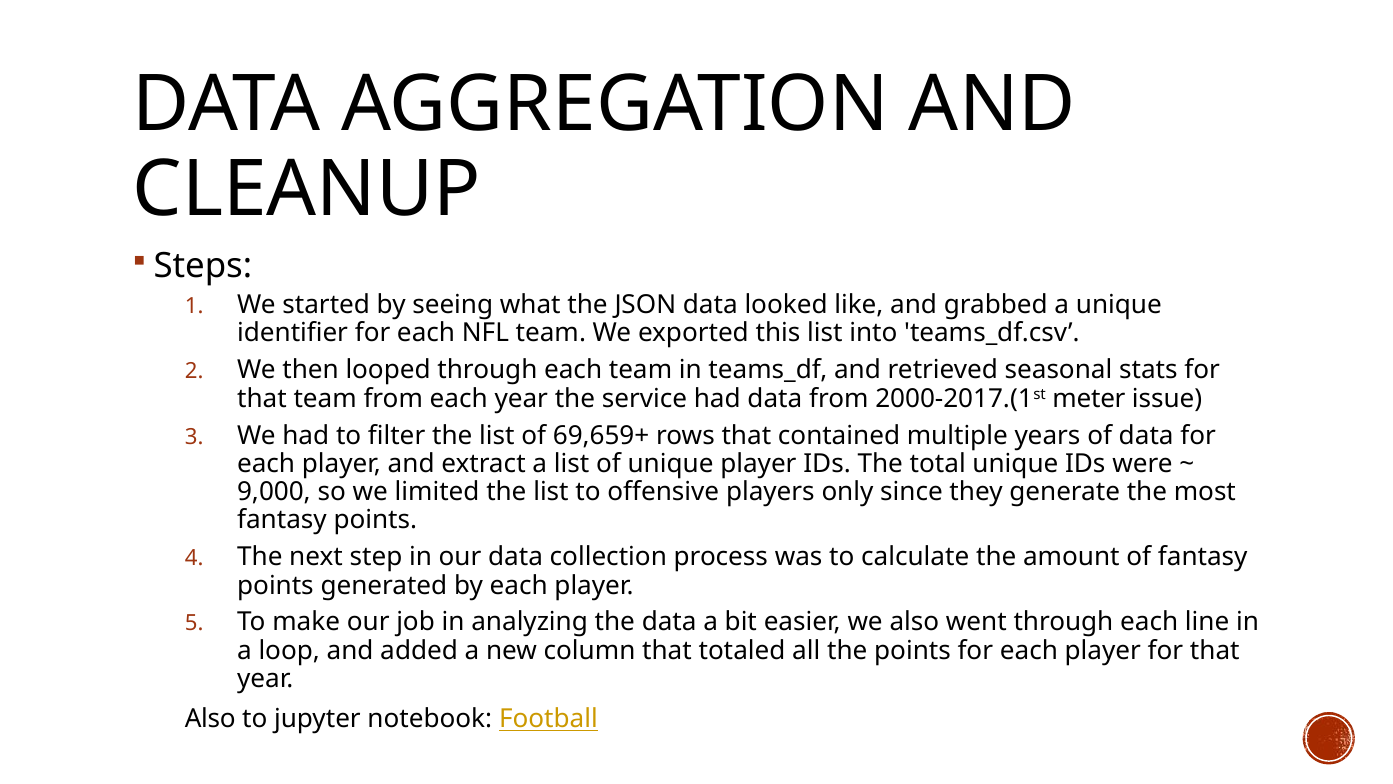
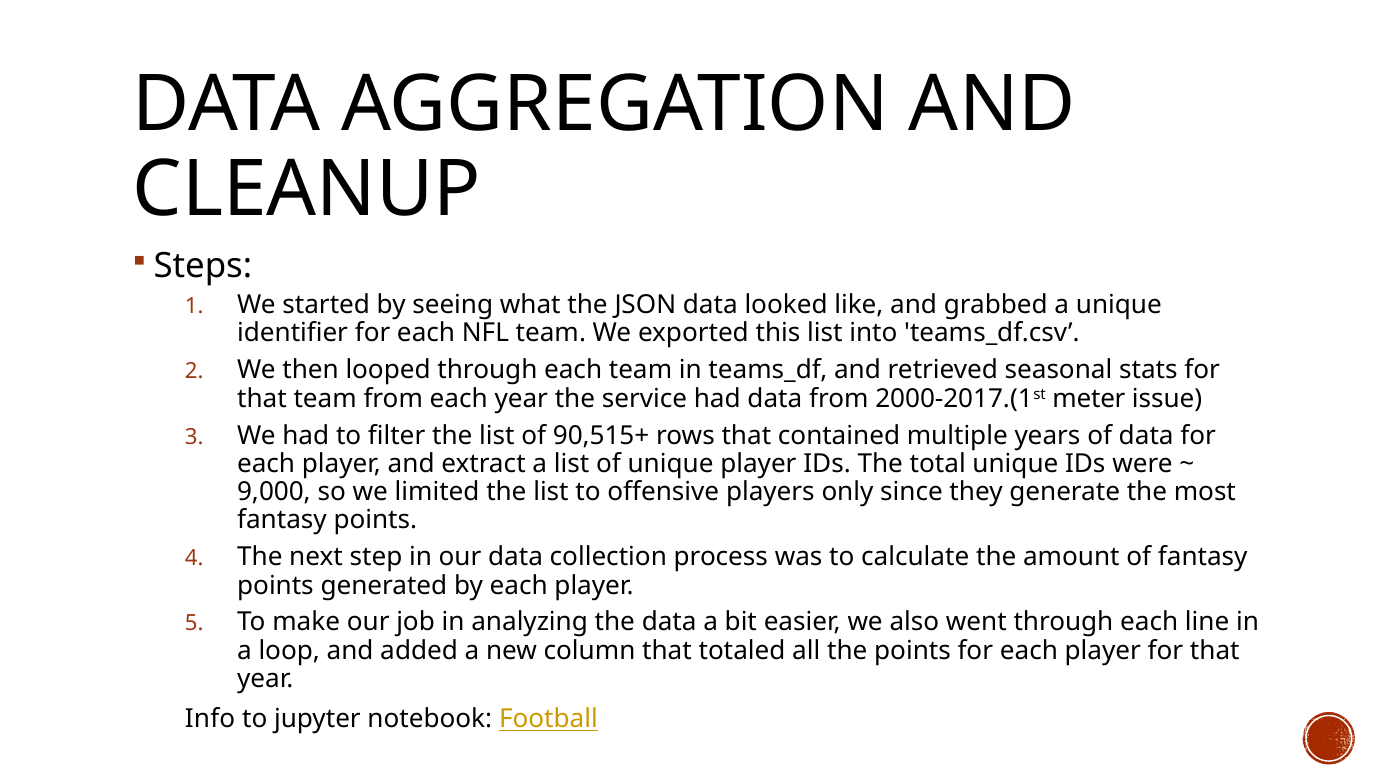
69,659+: 69,659+ -> 90,515+
Also at (210, 718): Also -> Info
